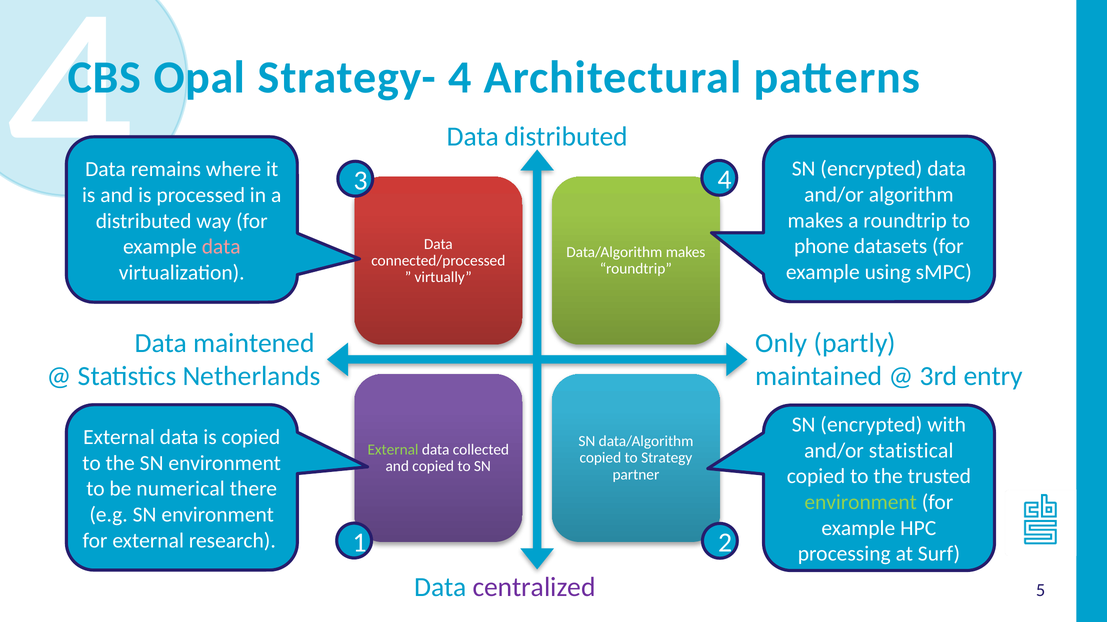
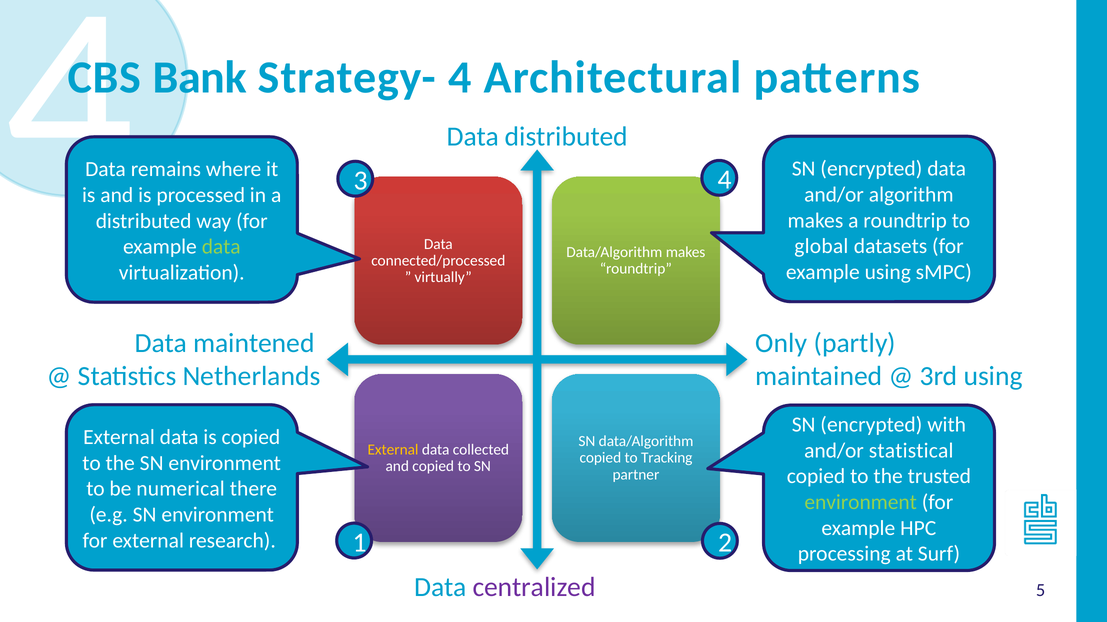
Opal: Opal -> Bank
phone: phone -> global
data at (221, 247) colour: pink -> light green
3rd entry: entry -> using
External at (393, 450) colour: light green -> yellow
Strategy: Strategy -> Tracking
